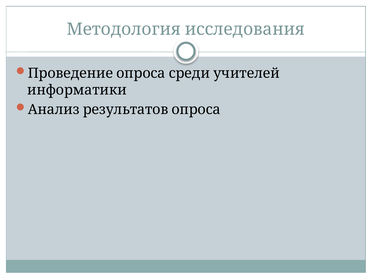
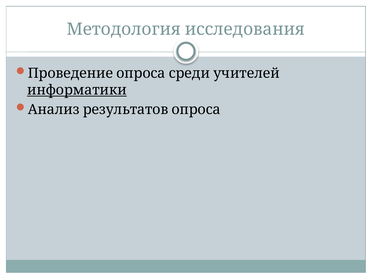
информатики underline: none -> present
